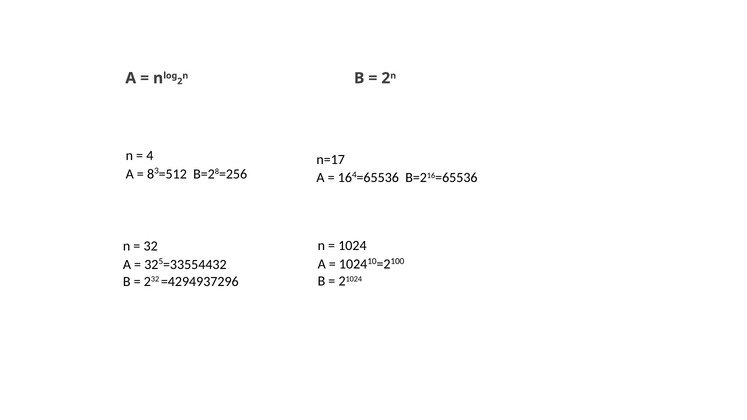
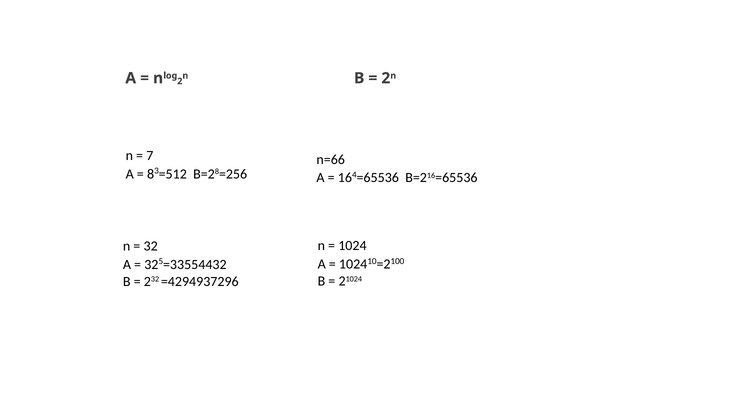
4: 4 -> 7
n=17: n=17 -> n=66
